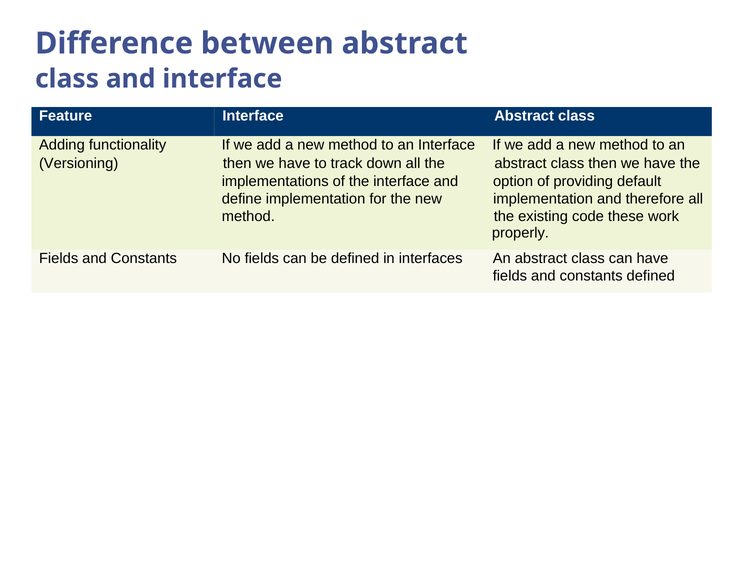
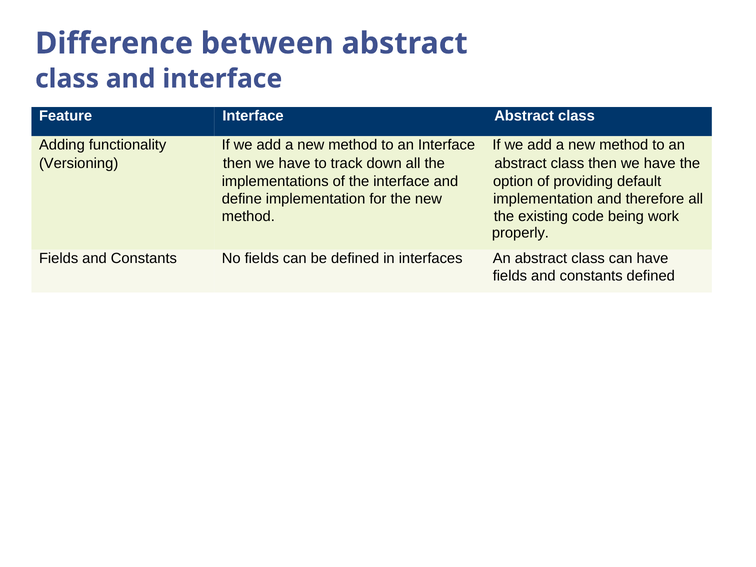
these: these -> being
